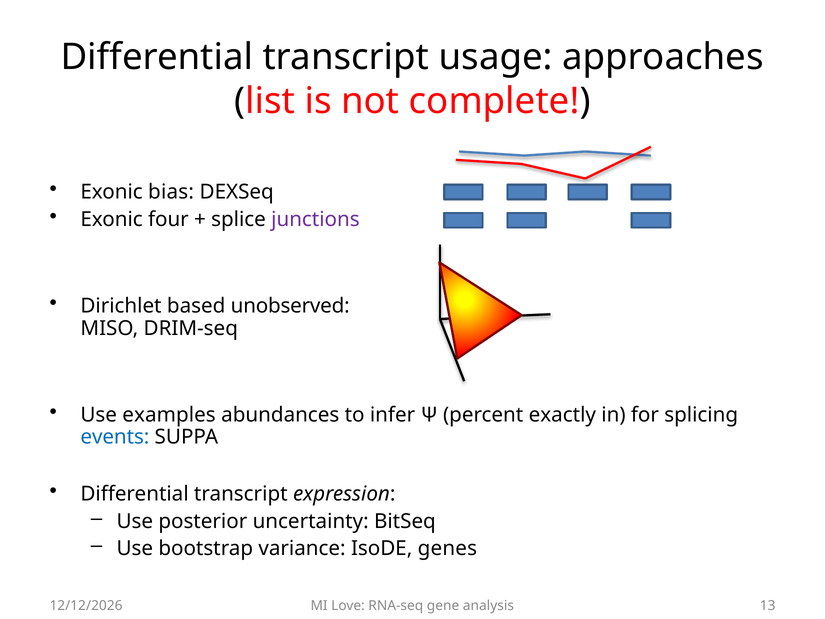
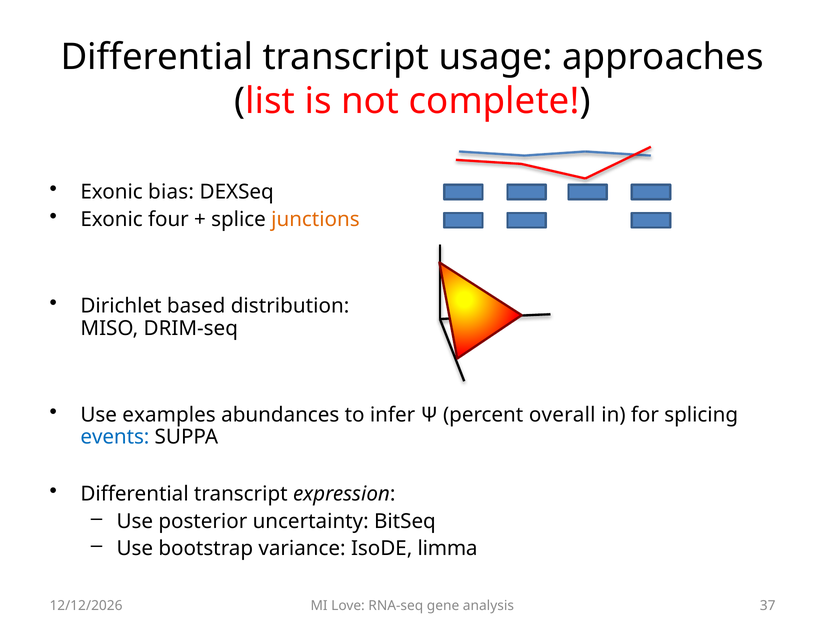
junctions colour: purple -> orange
unobserved: unobserved -> distribution
exactly: exactly -> overall
genes: genes -> limma
13: 13 -> 37
